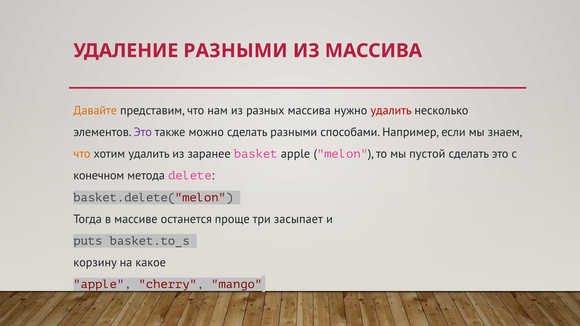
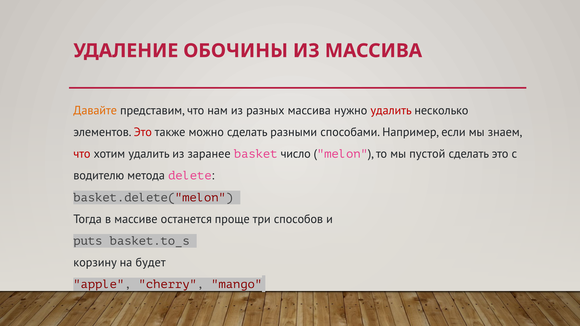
УДАЛЕНИЕ РАЗНЫМИ: РАЗНЫМИ -> ОБОЧИНЫ
Это at (143, 132) colour: purple -> red
что at (82, 154) colour: orange -> red
basket apple: apple -> число
конечном: конечном -> водителю
засыпает: засыпает -> способов
какое: какое -> будет
